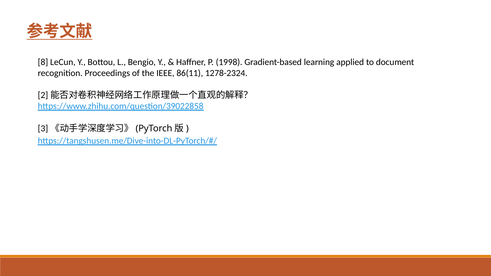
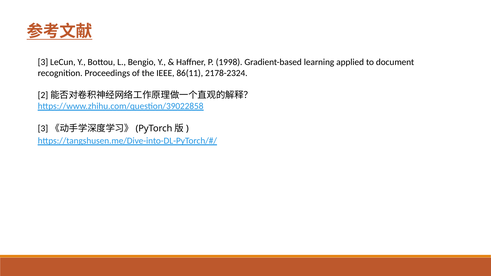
8 at (43, 62): 8 -> 3
1278-2324: 1278-2324 -> 2178-2324
